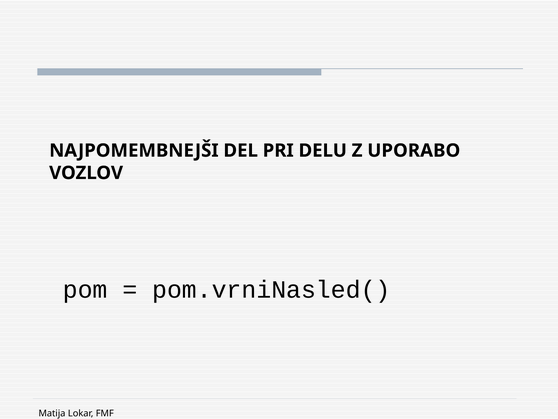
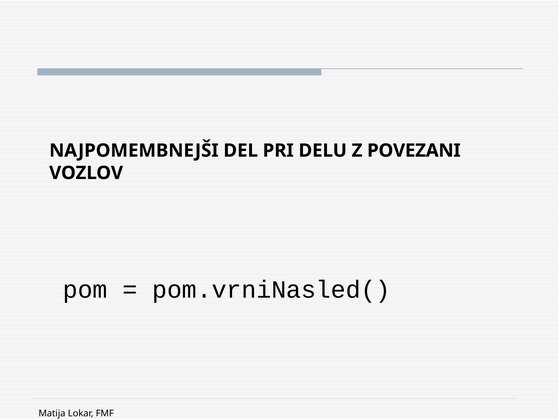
UPORABO: UPORABO -> POVEZANI
